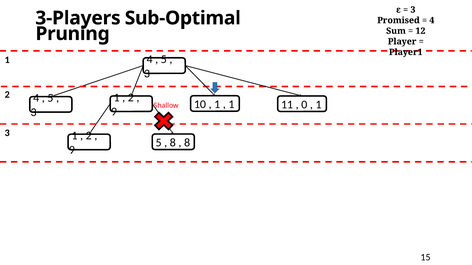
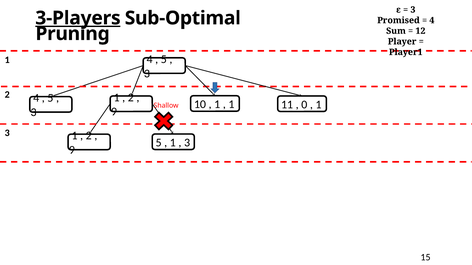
3-Players underline: none -> present
8 at (173, 143): 8 -> 1
8 at (187, 143): 8 -> 3
